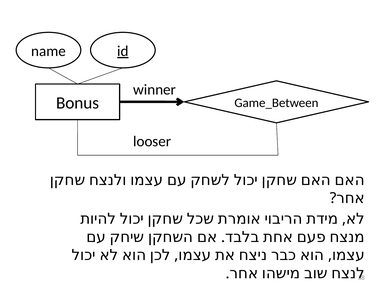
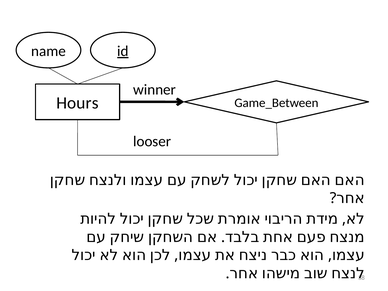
Bonus: Bonus -> Hours
